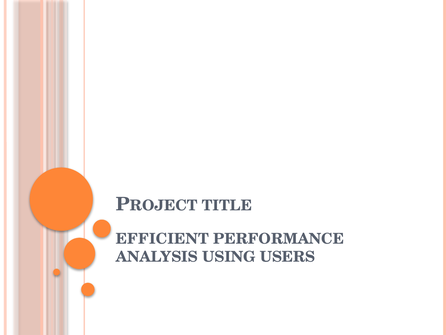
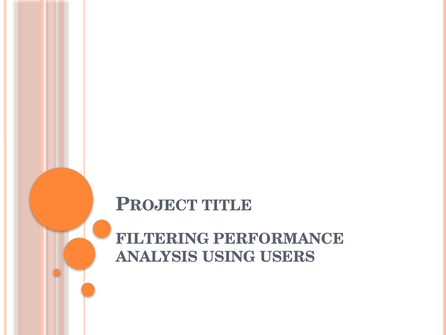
EFFICIENT: EFFICIENT -> FILTERING
